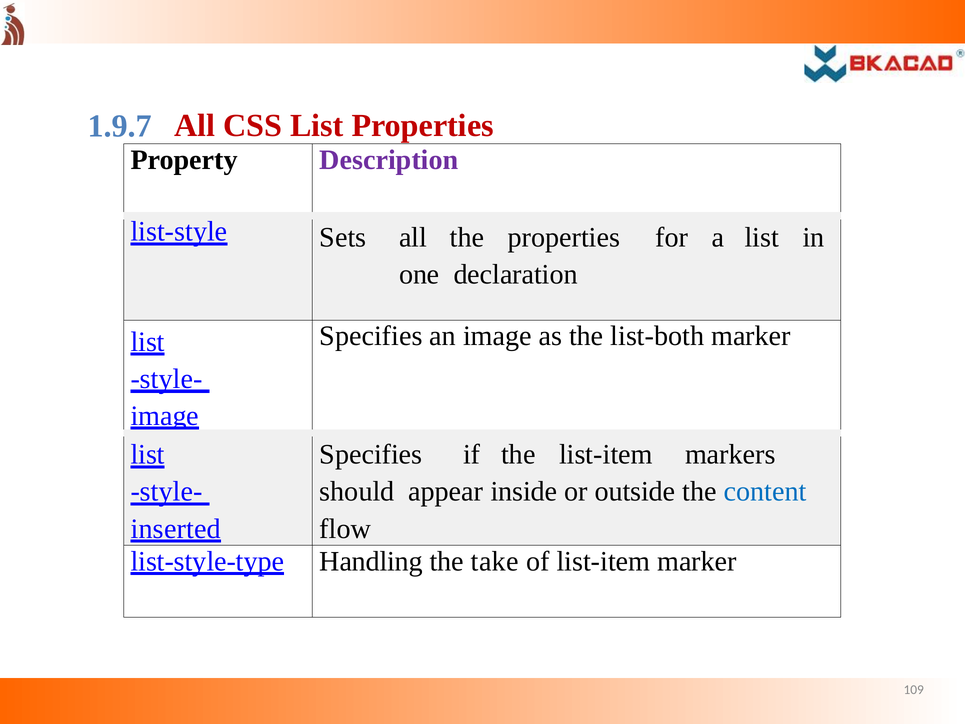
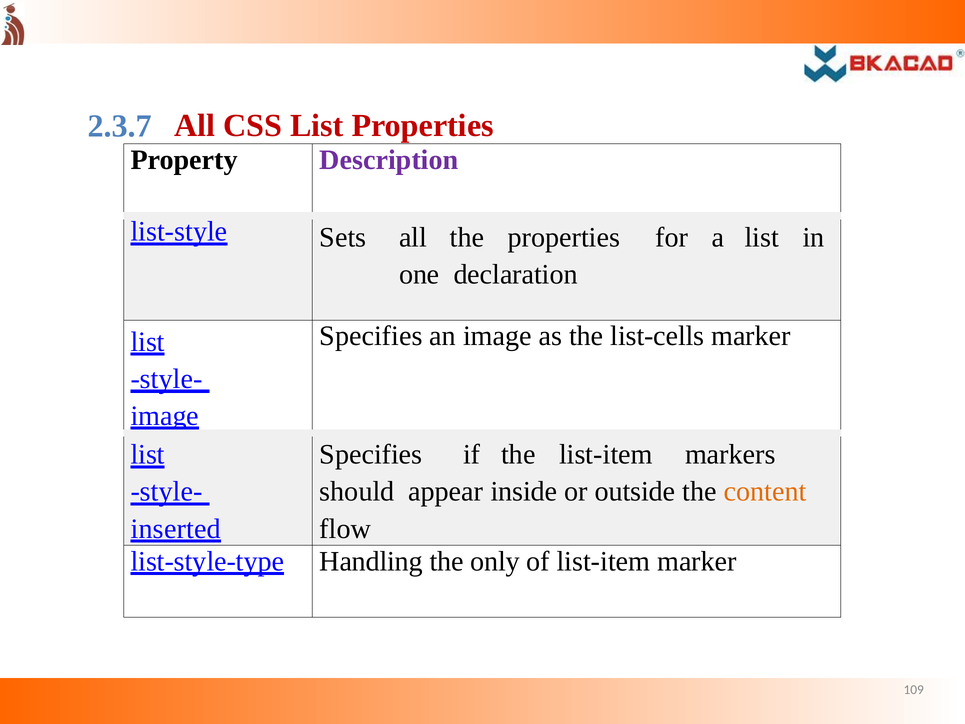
1.9.7: 1.9.7 -> 2.3.7
list-both: list-both -> list-cells
content colour: blue -> orange
take: take -> only
